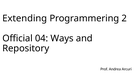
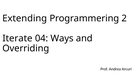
Official: Official -> Iterate
Repository: Repository -> Overriding
